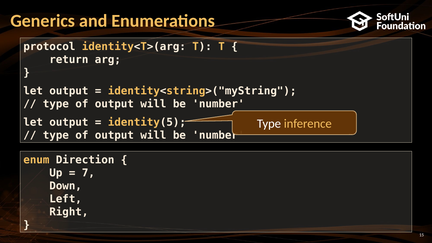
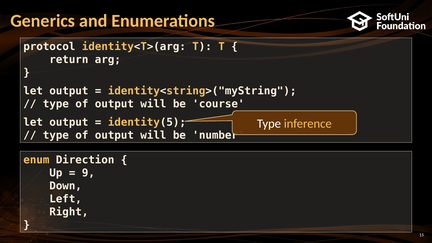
number at (218, 104): number -> course
7: 7 -> 9
